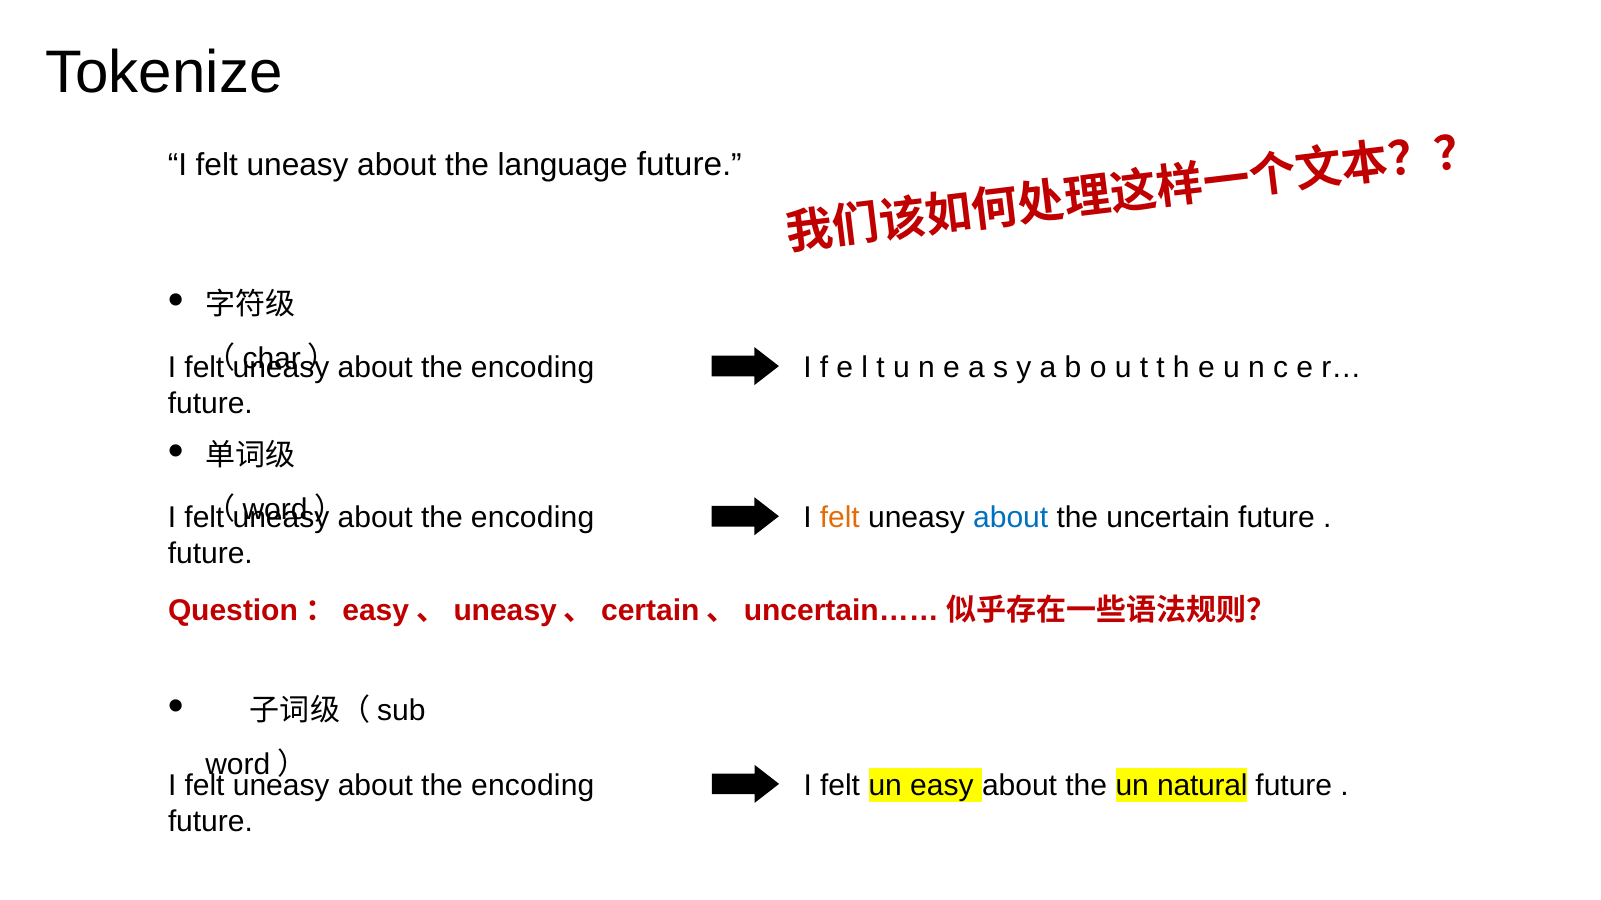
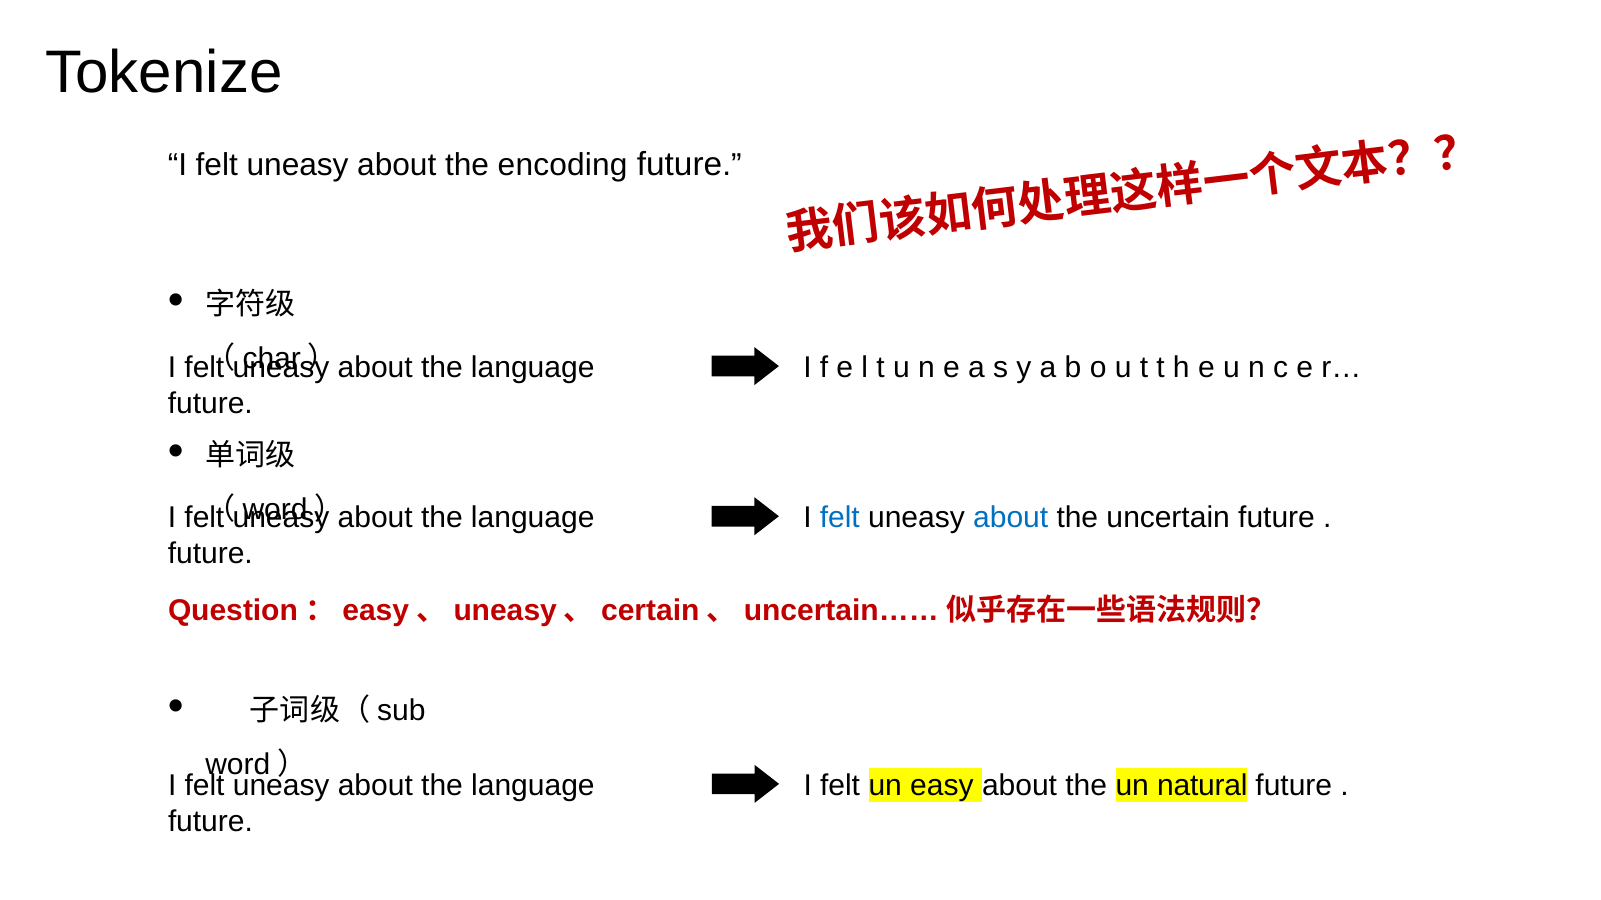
language: language -> encoding
encoding at (533, 368): encoding -> language
encoding at (533, 518): encoding -> language
felt at (840, 518) colour: orange -> blue
encoding at (533, 786): encoding -> language
